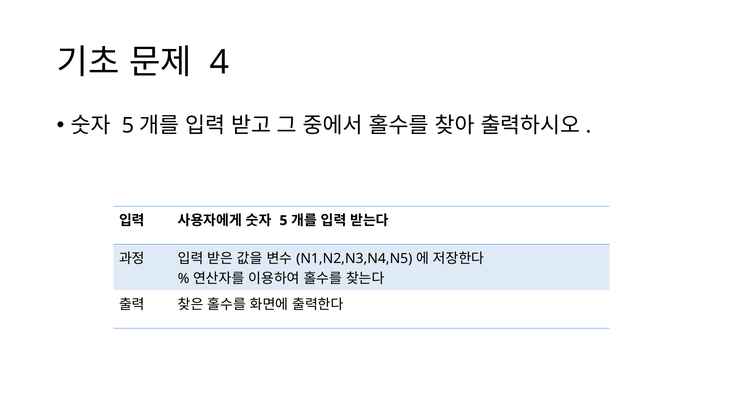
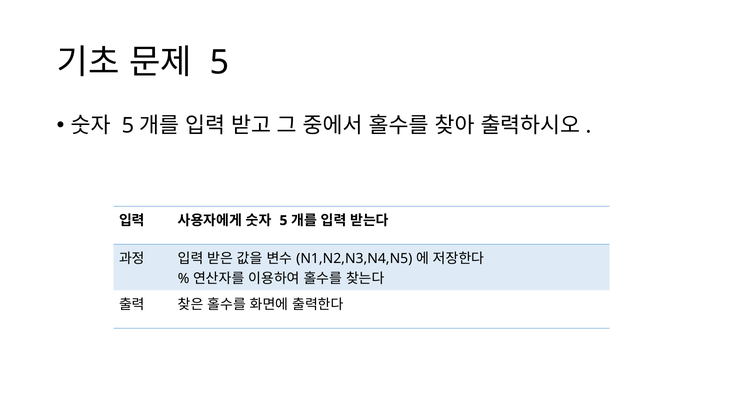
4 at (219, 62): 4 -> 5
